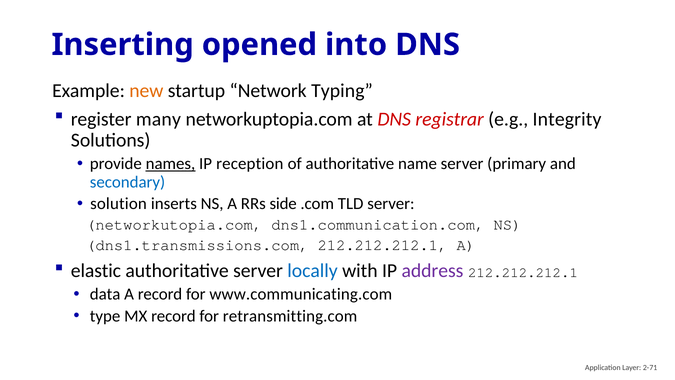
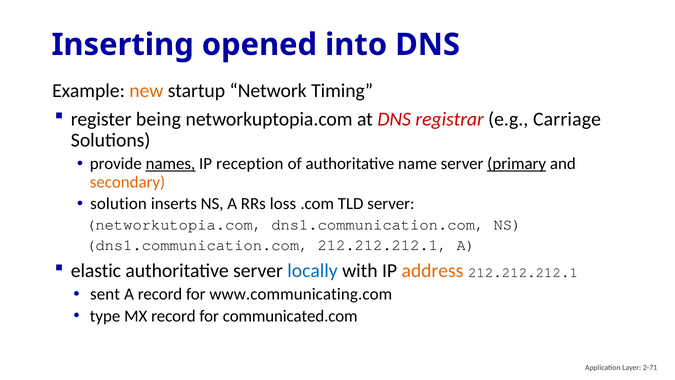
Typing: Typing -> Timing
many: many -> being
Integrity: Integrity -> Carriage
primary underline: none -> present
secondary colour: blue -> orange
side: side -> loss
dns1.transmissions.com at (197, 245): dns1.transmissions.com -> dns1.communication.com
address colour: purple -> orange
data: data -> sent
retransmitting.com: retransmitting.com -> communicated.com
